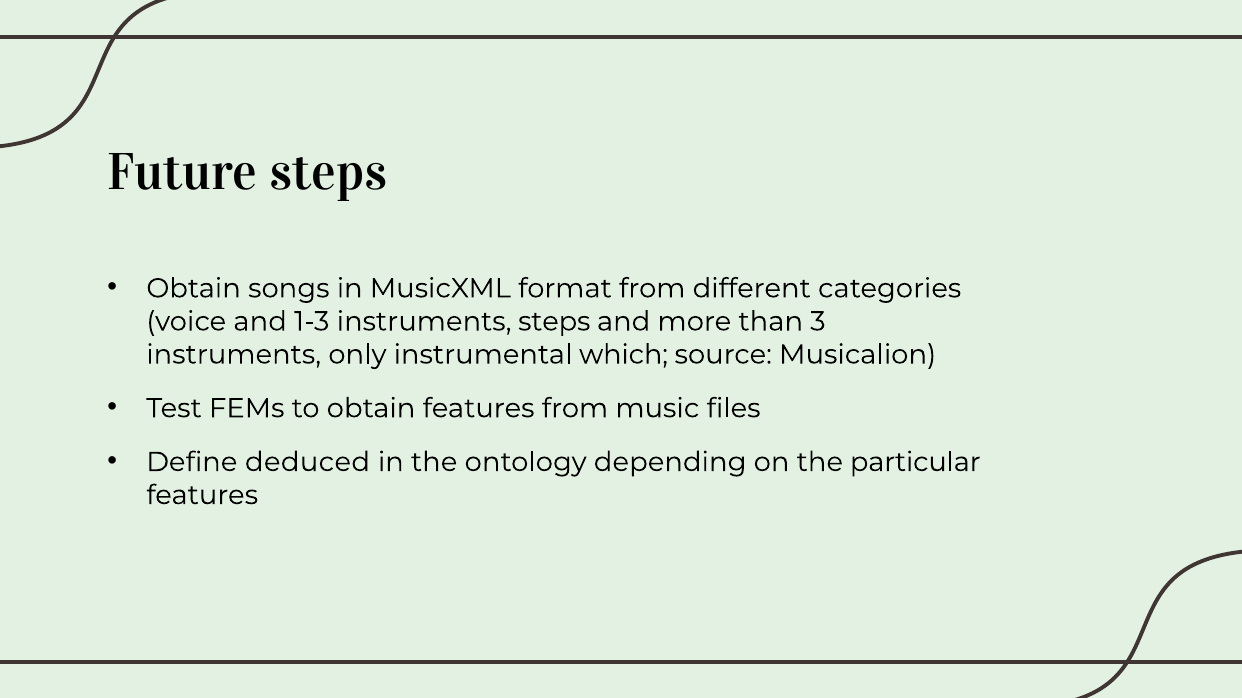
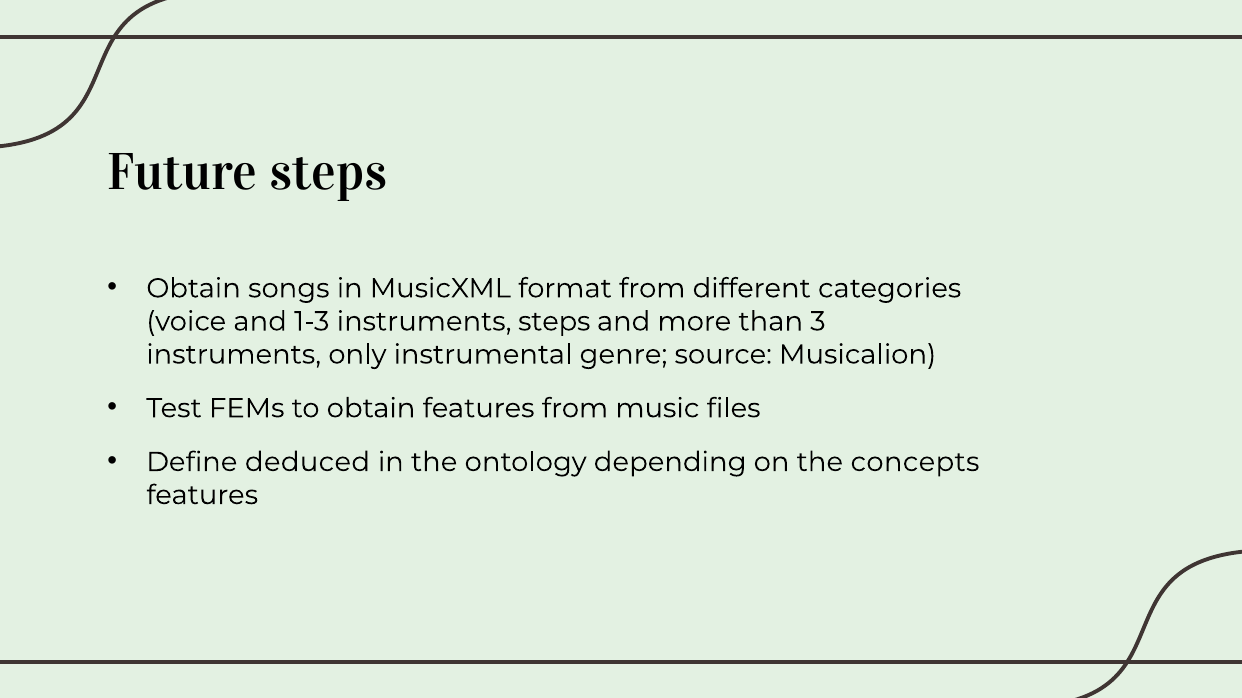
which: which -> genre
particular: particular -> concepts
